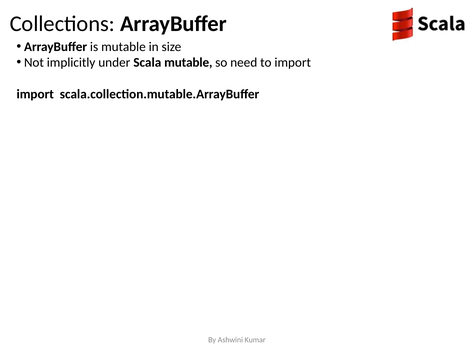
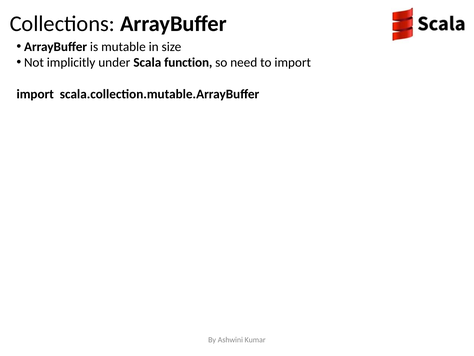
Scala mutable: mutable -> function
